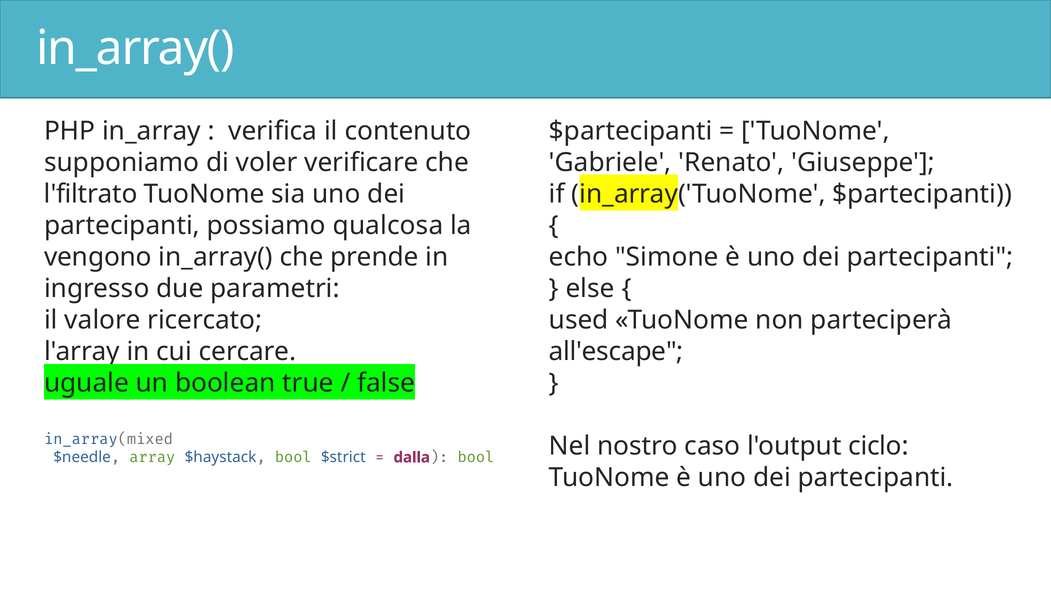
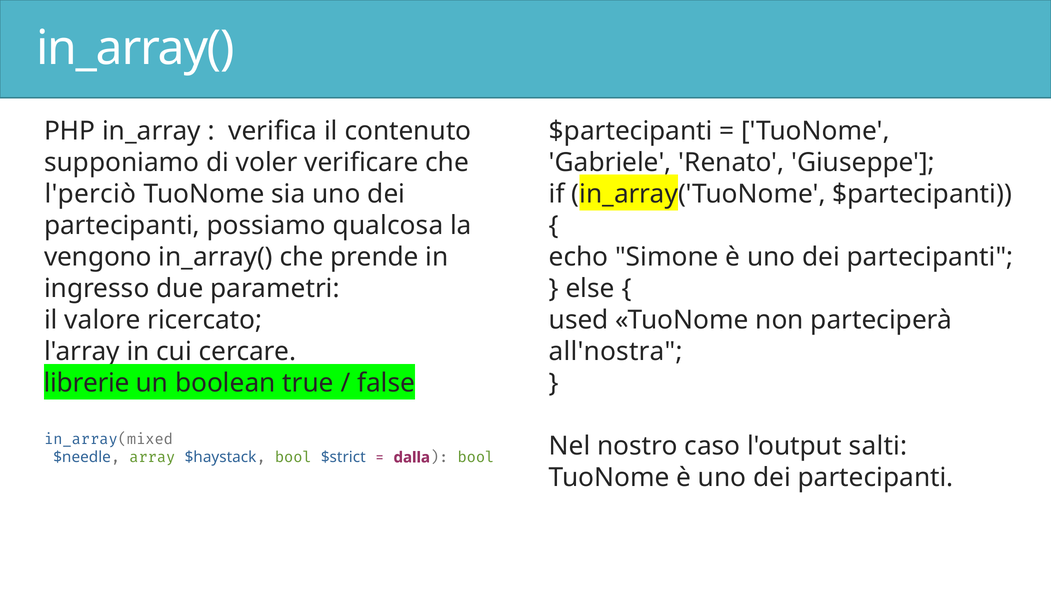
l'filtrato: l'filtrato -> l'perciò
all'escape: all'escape -> all'nostra
uguale: uguale -> librerie
ciclo: ciclo -> salti
